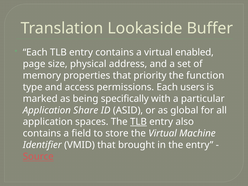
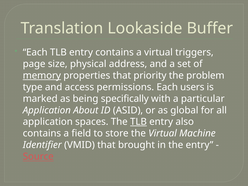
enabled: enabled -> triggers
memory underline: none -> present
function: function -> problem
Share: Share -> About
